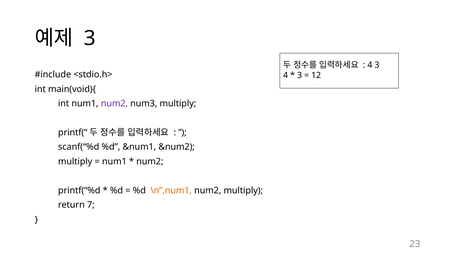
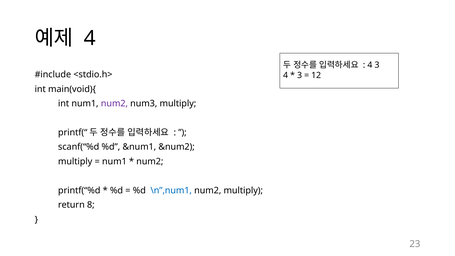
3 at (90, 38): 3 -> 4
\n”,num1 colour: orange -> blue
7: 7 -> 8
